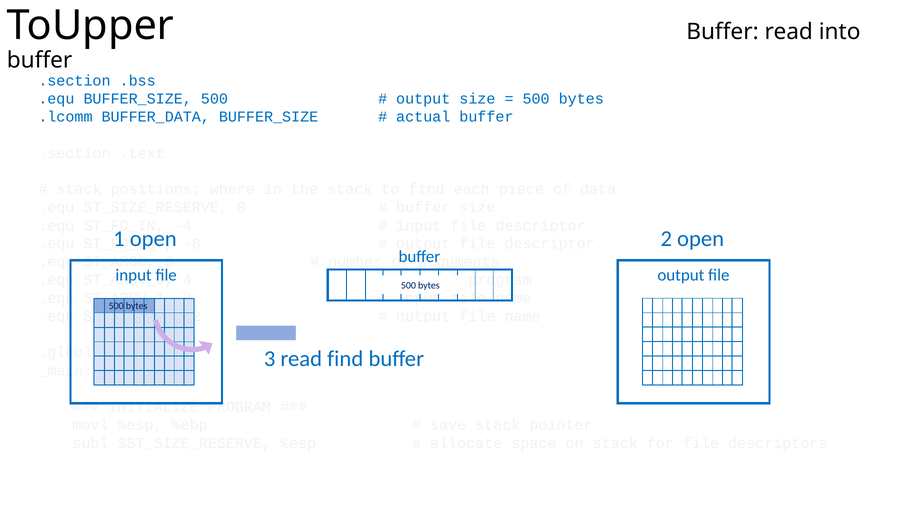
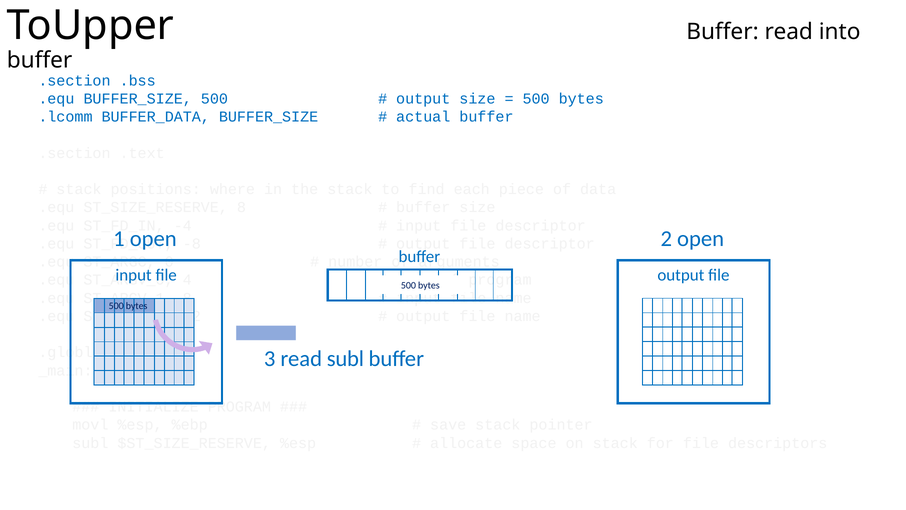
read find: find -> subl
